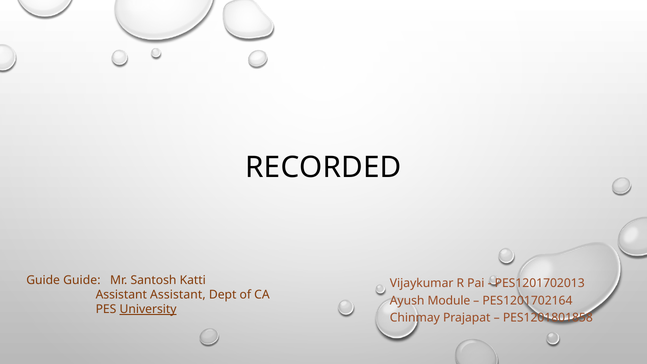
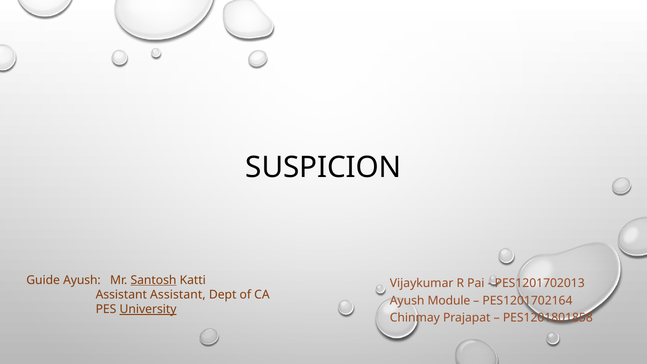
RECORDED: RECORDED -> SUSPICION
Guide Guide: Guide -> Ayush
Santosh underline: none -> present
